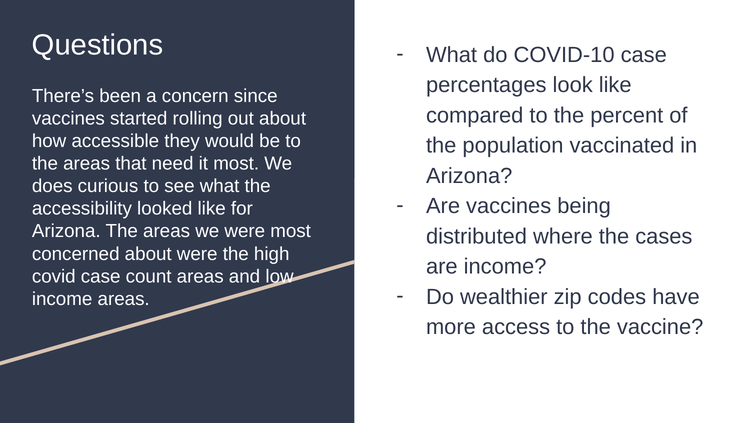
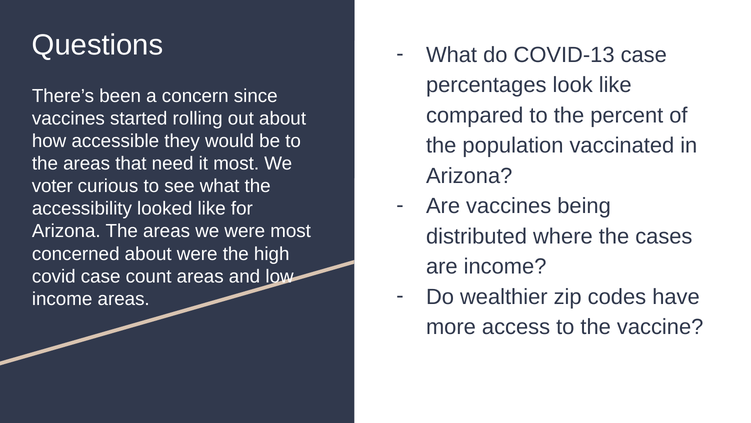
COVID-10: COVID-10 -> COVID-13
does: does -> voter
